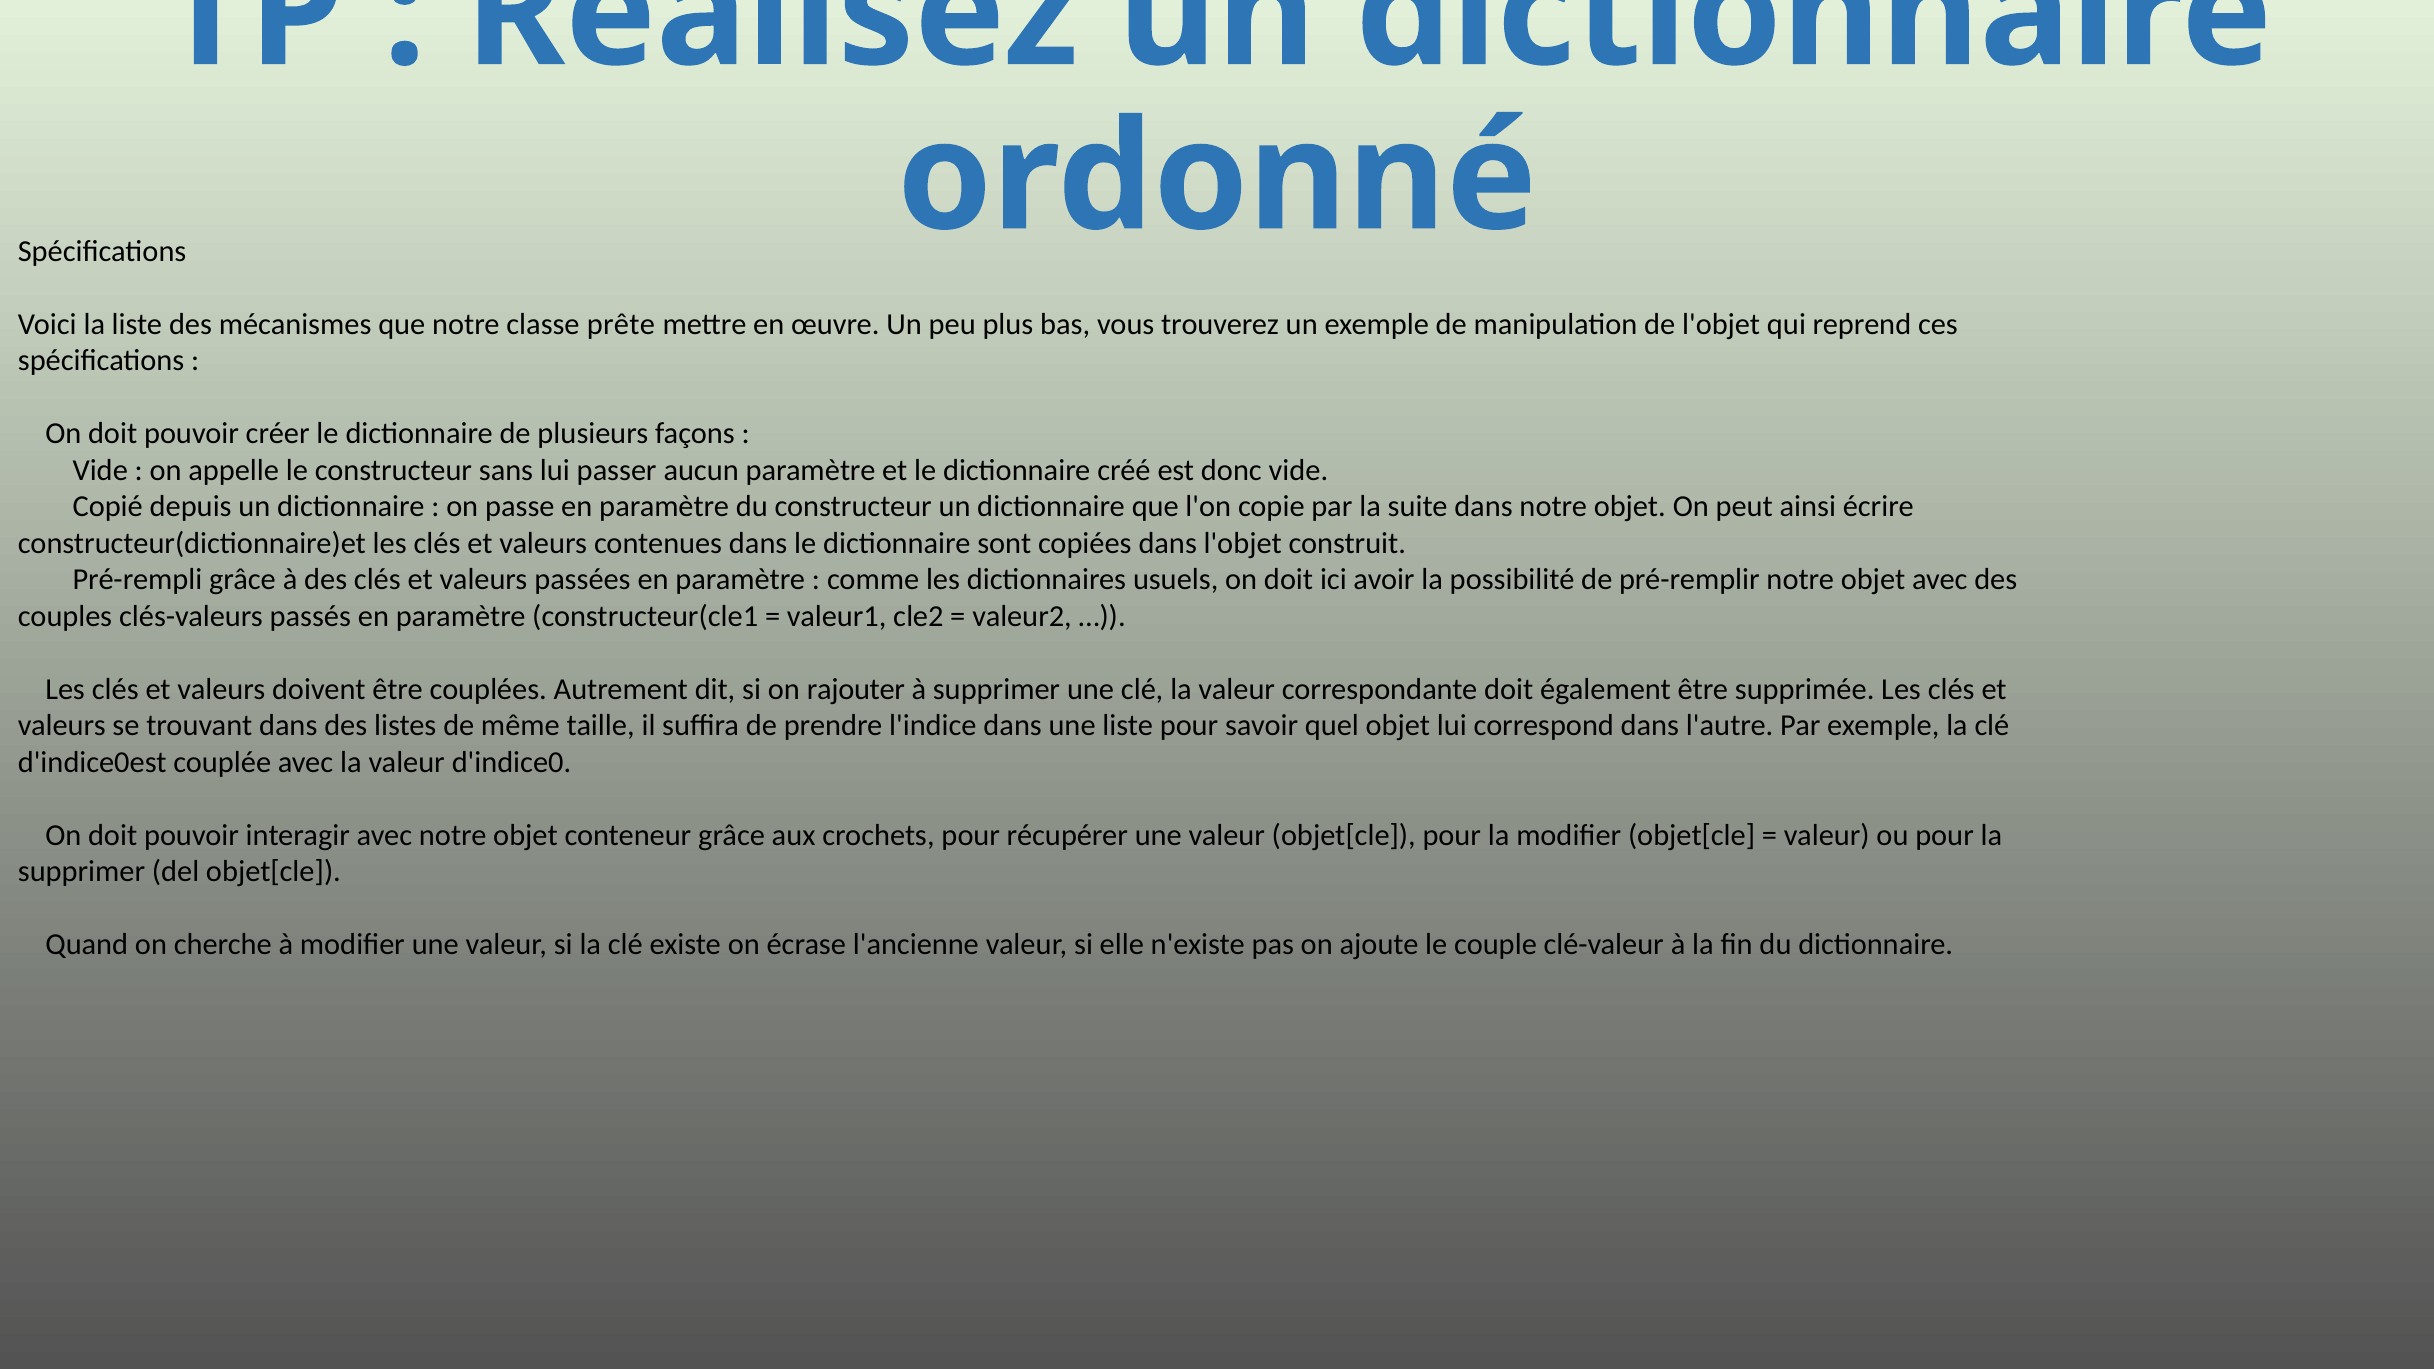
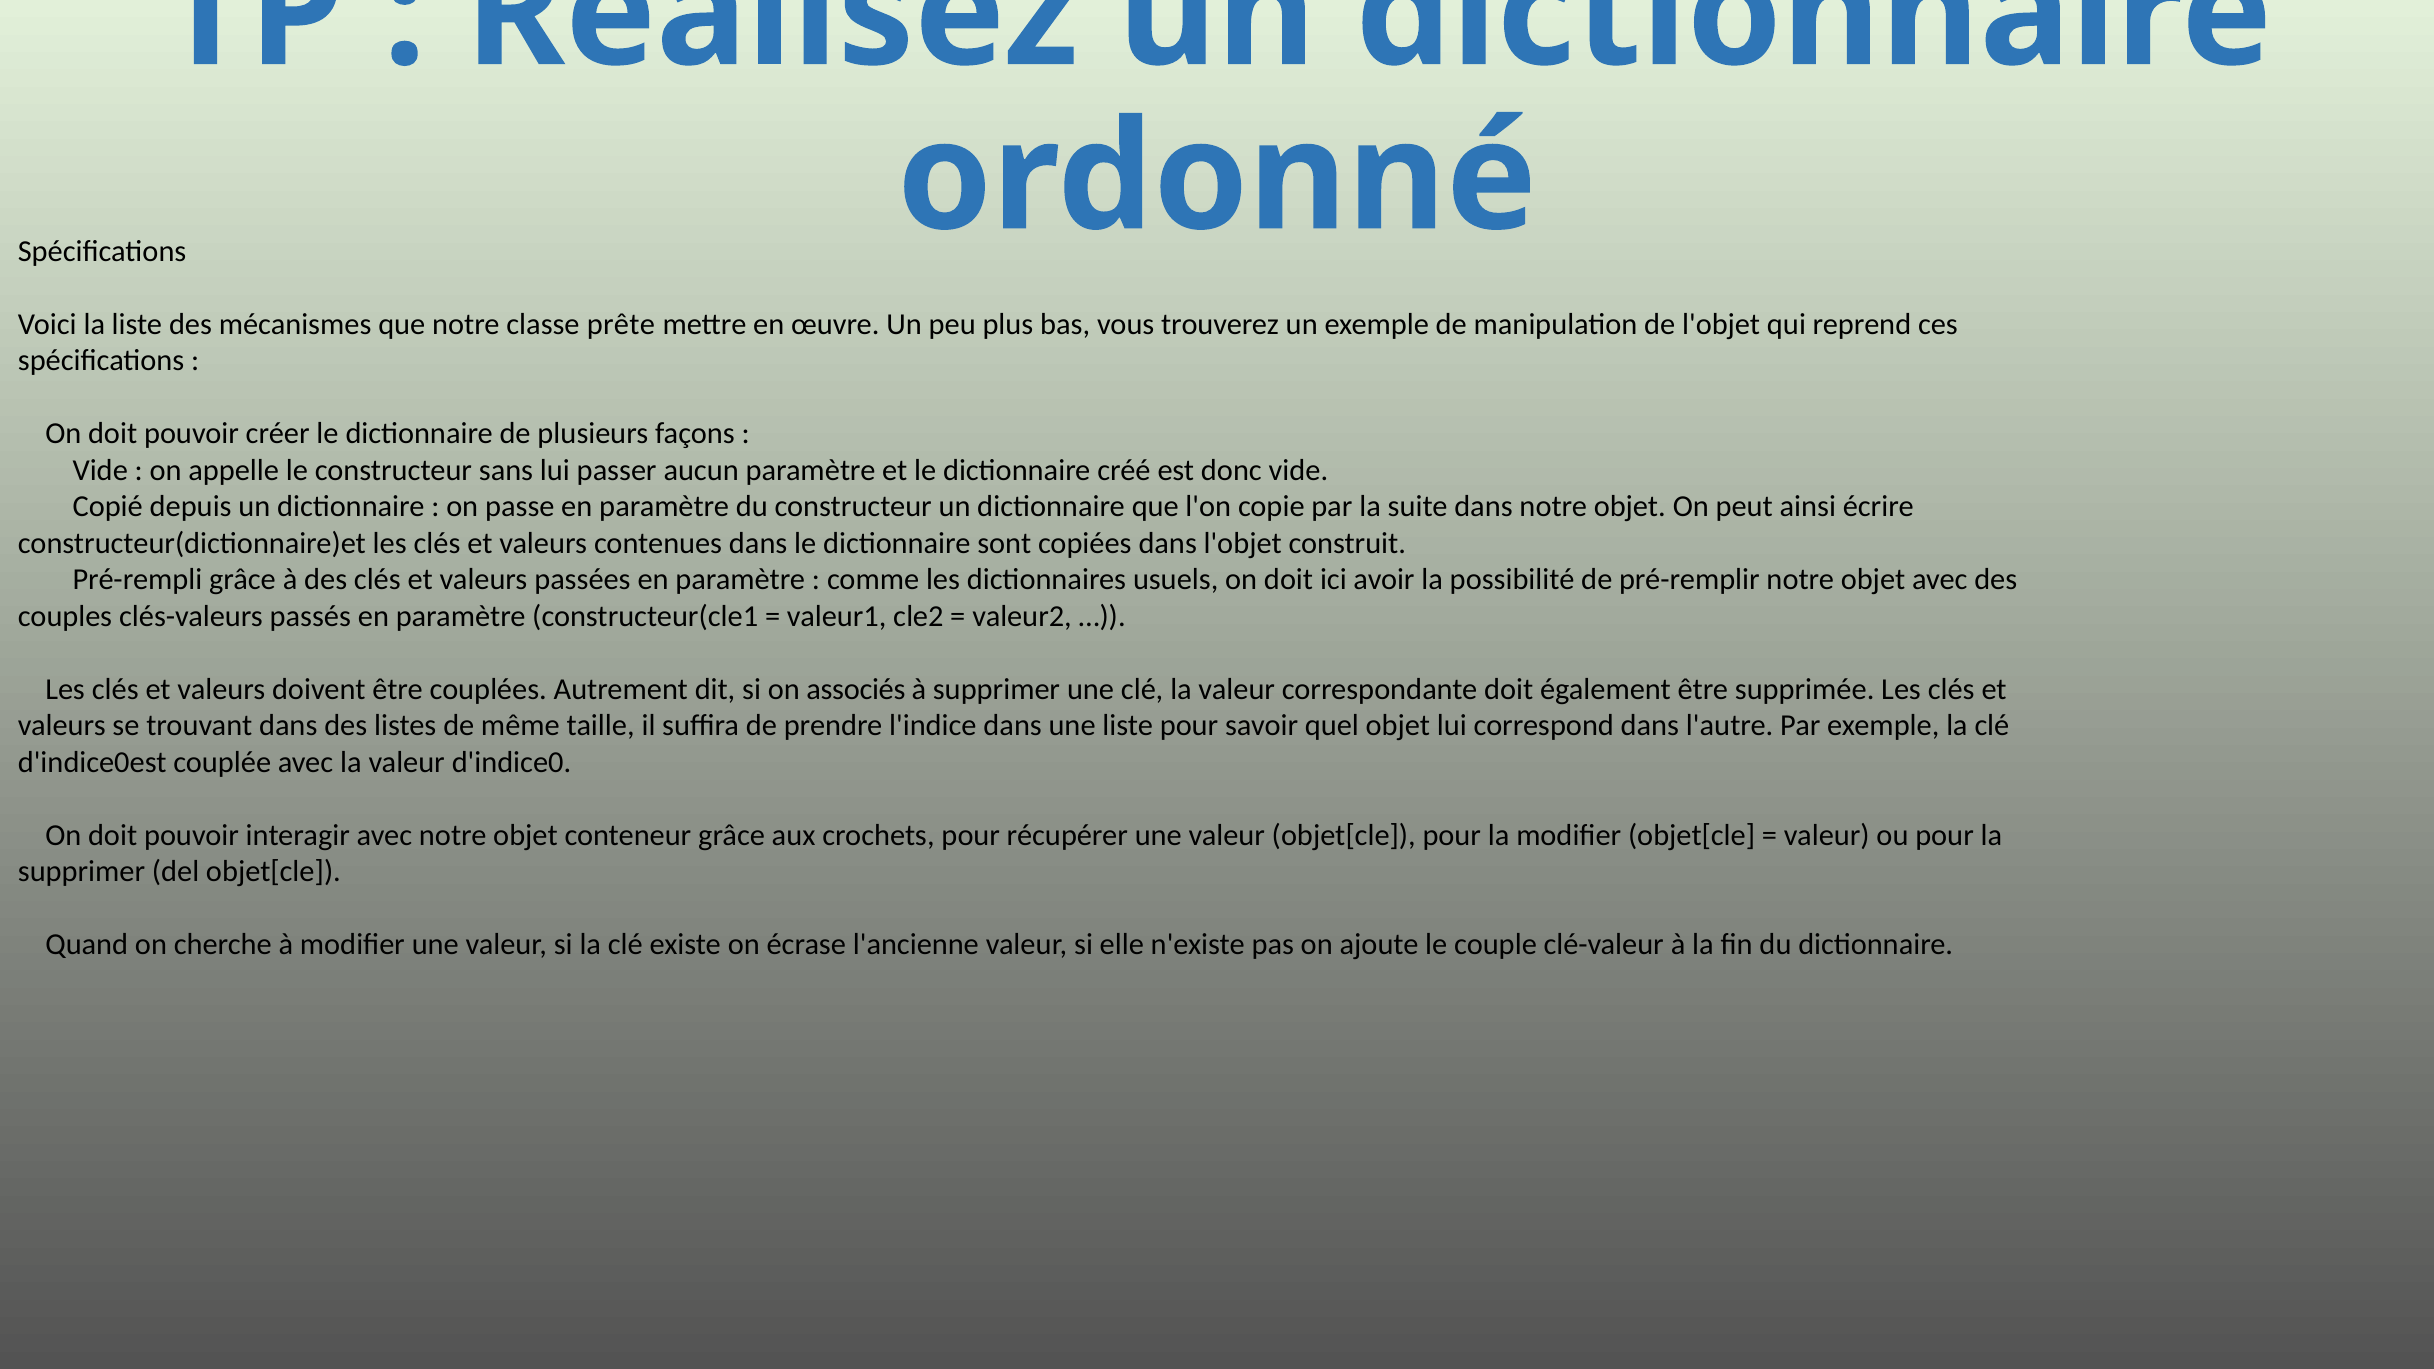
rajouter: rajouter -> associés
